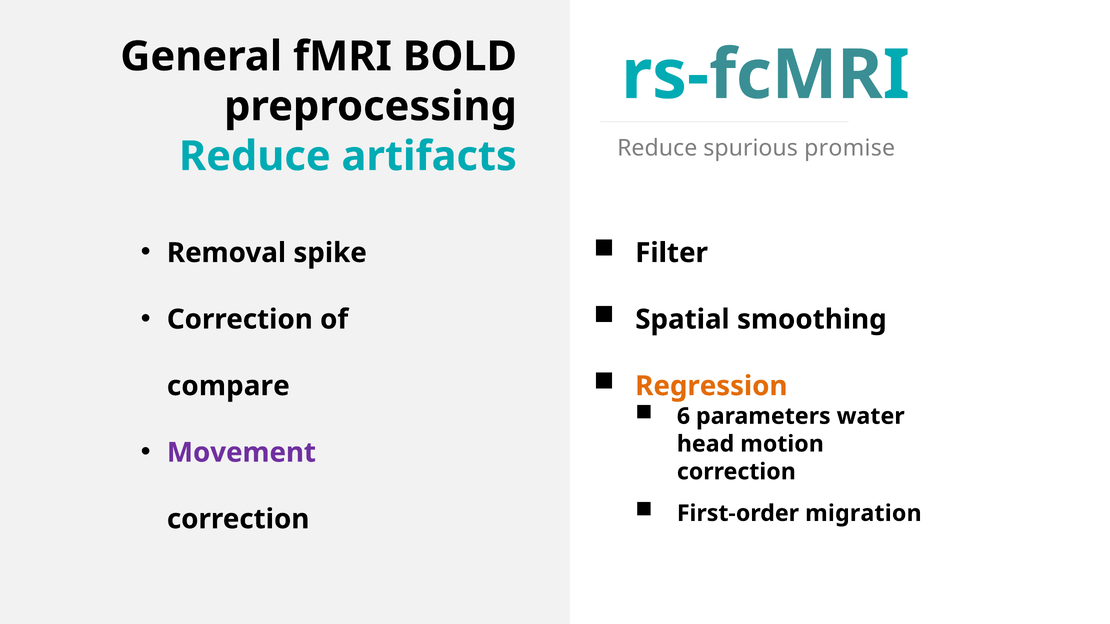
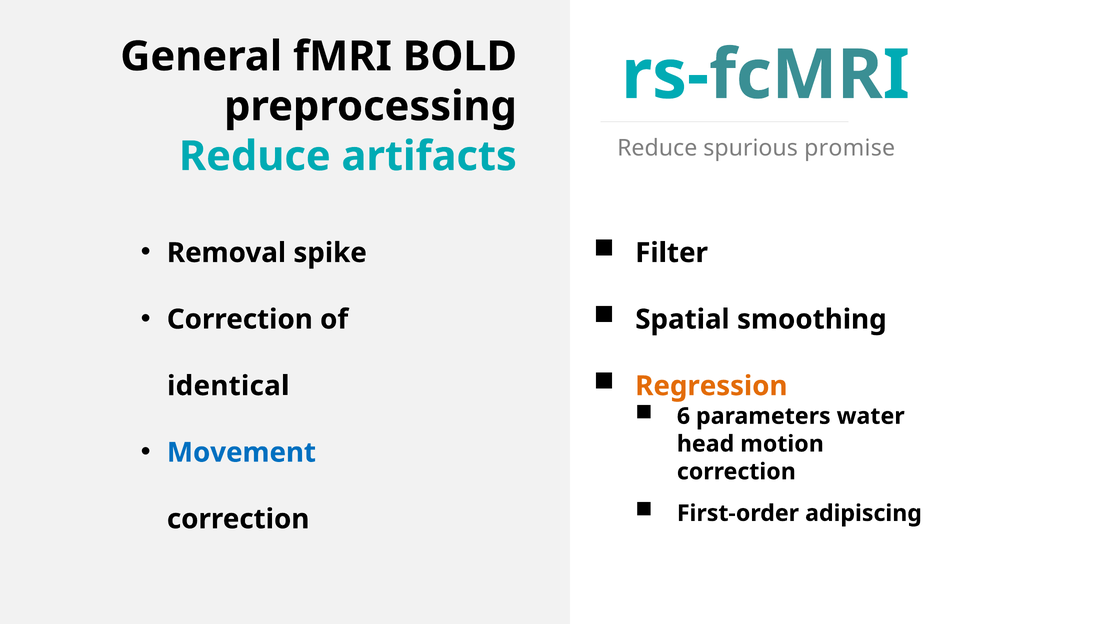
compare: compare -> identical
Movement colour: purple -> blue
migration: migration -> adipiscing
